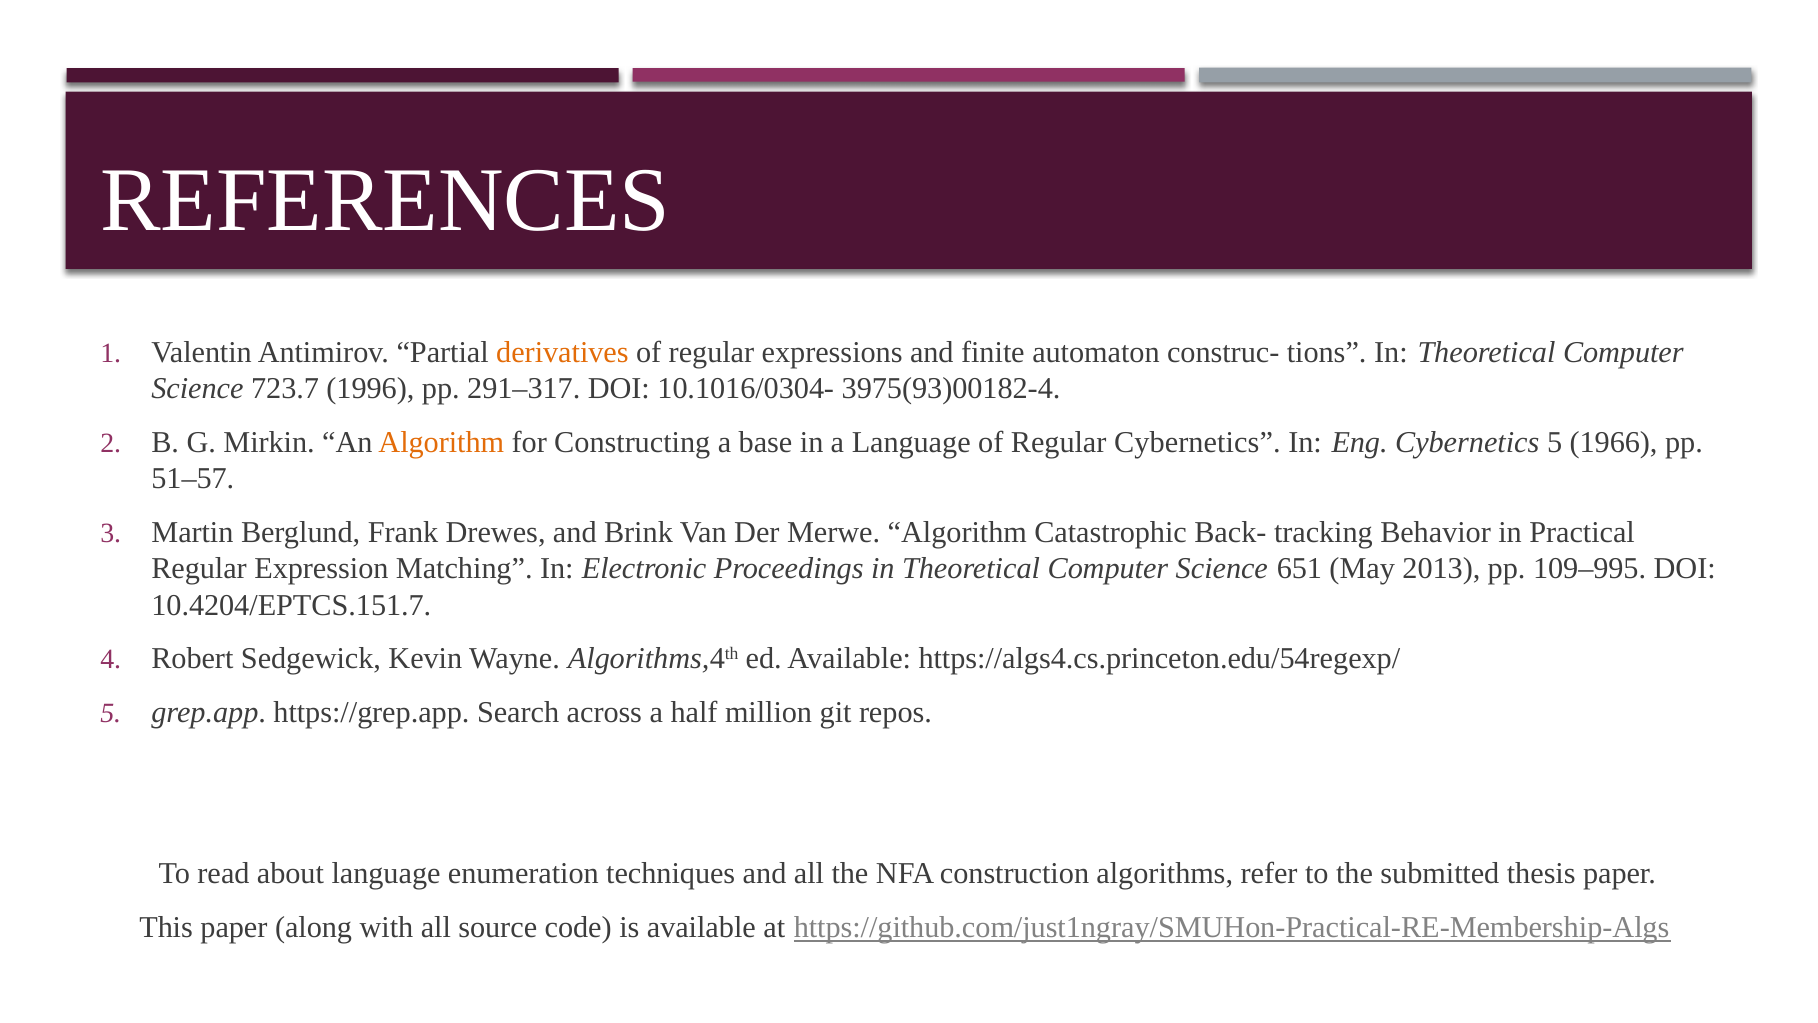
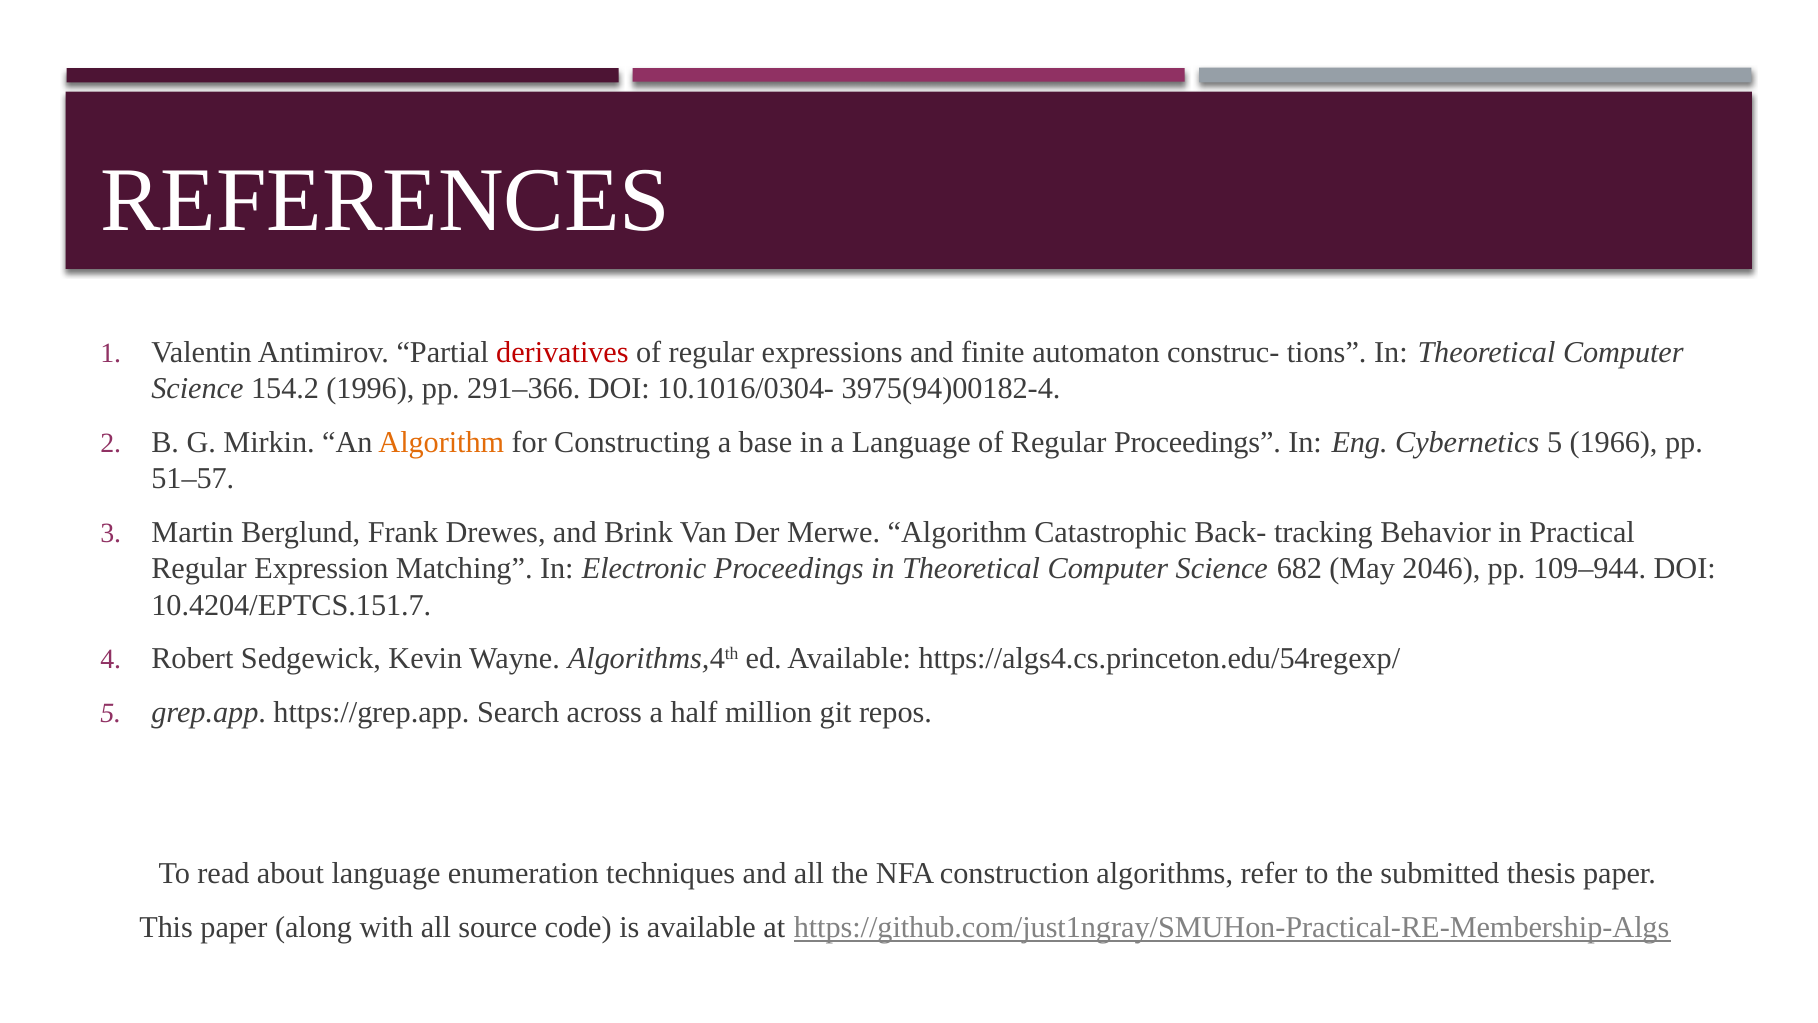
derivatives colour: orange -> red
723.7: 723.7 -> 154.2
291–317: 291–317 -> 291–366
3975(93)00182-4: 3975(93)00182-4 -> 3975(94)00182-4
Regular Cybernetics: Cybernetics -> Proceedings
651: 651 -> 682
2013: 2013 -> 2046
109–995: 109–995 -> 109–944
